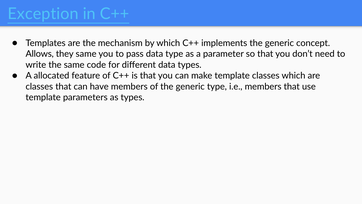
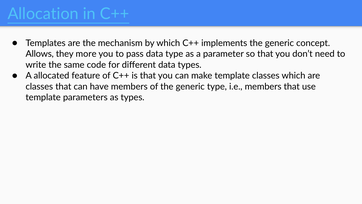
Exception: Exception -> Allocation
they same: same -> more
